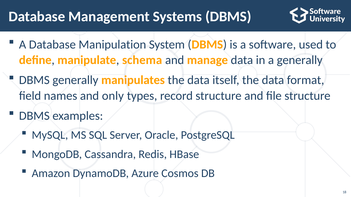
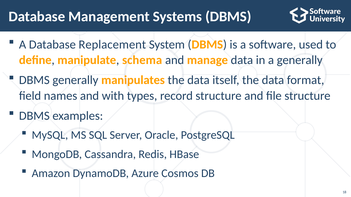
Manipulation: Manipulation -> Replacement
only: only -> with
